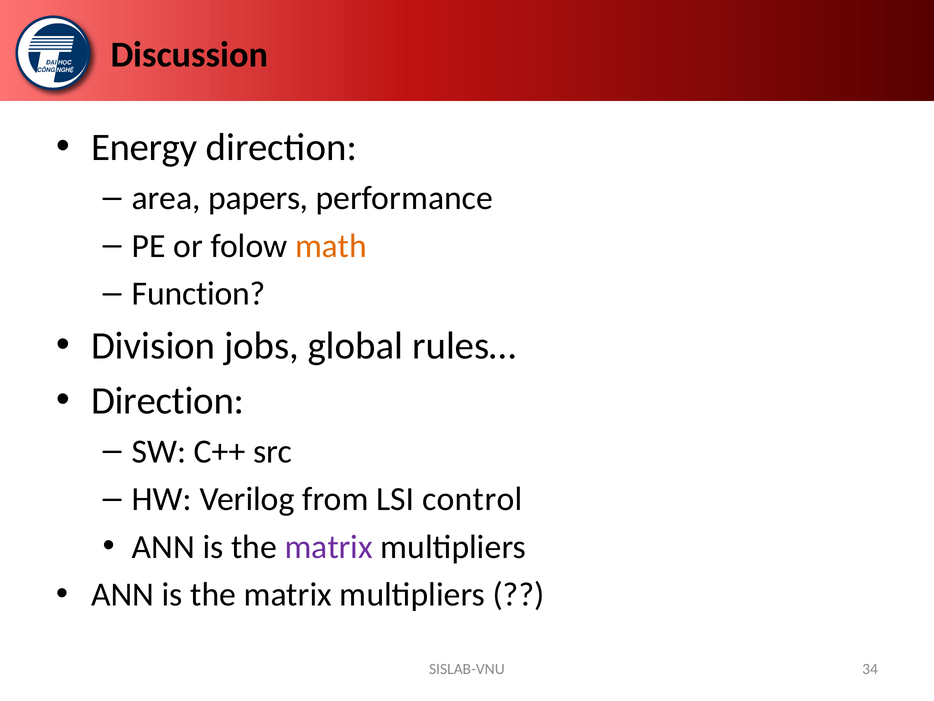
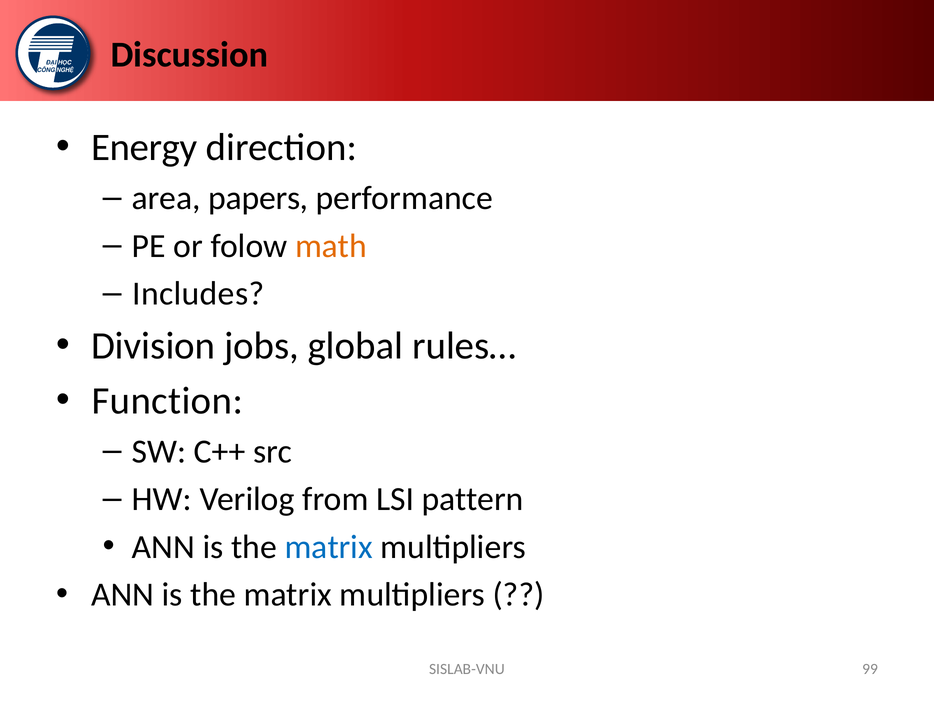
Function: Function -> Includes
Direction at (168, 401): Direction -> Function
control: control -> pattern
matrix at (329, 547) colour: purple -> blue
34: 34 -> 99
